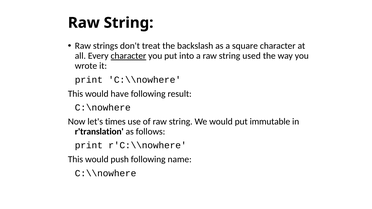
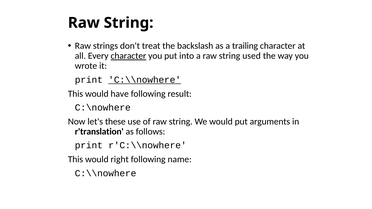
square: square -> trailing
C:\\nowhere at (145, 80) underline: none -> present
times: times -> these
immutable: immutable -> arguments
push: push -> right
